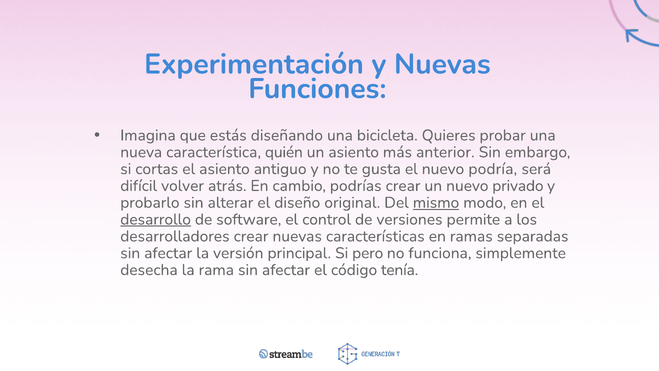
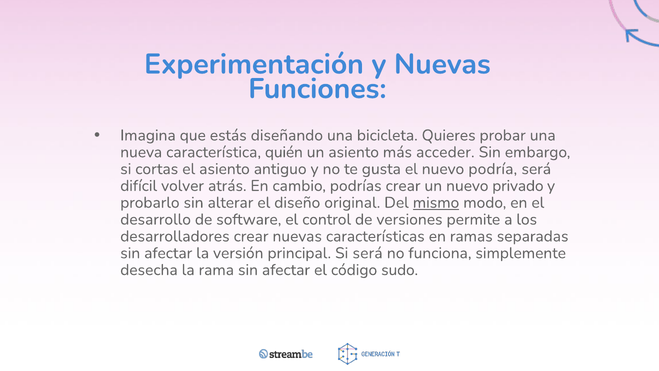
anterior: anterior -> acceder
desarrollo underline: present -> none
Si pero: pero -> será
tenía: tenía -> sudo
